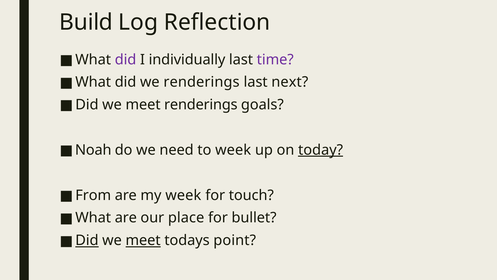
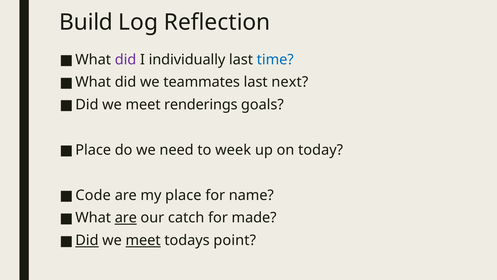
time colour: purple -> blue
we renderings: renderings -> teammates
Noah at (93, 150): Noah -> Place
today underline: present -> none
From: From -> Code
my week: week -> place
touch: touch -> name
are at (126, 218) underline: none -> present
place: place -> catch
bullet: bullet -> made
